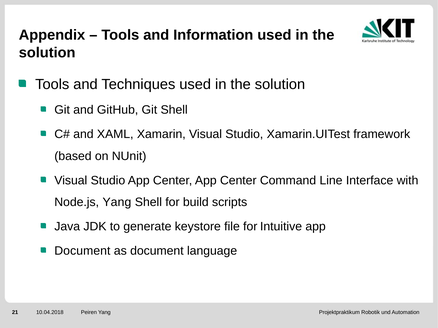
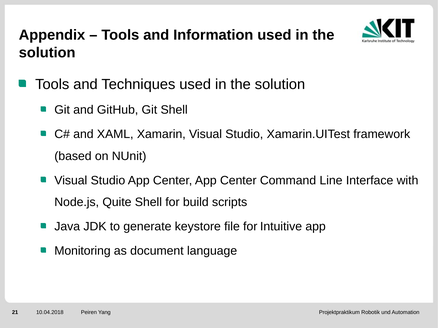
Node.js Yang: Yang -> Quite
Document at (82, 251): Document -> Monitoring
